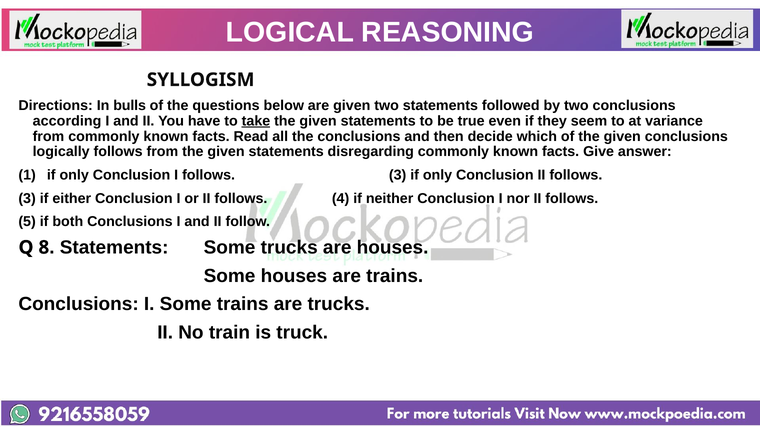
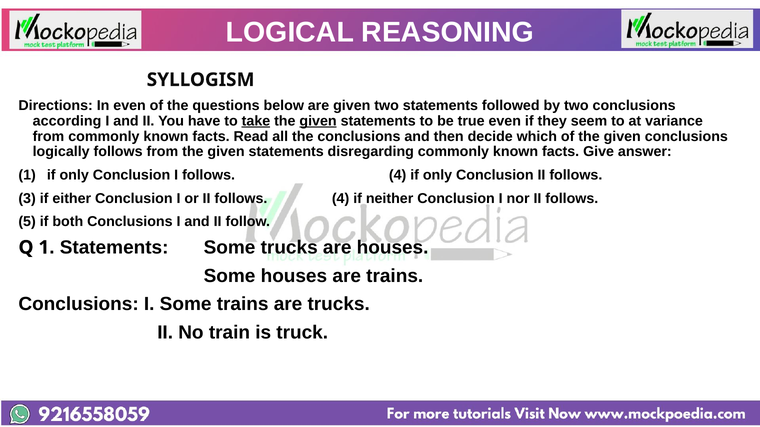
In bulls: bulls -> even
given at (318, 121) underline: none -> present
I follows 3: 3 -> 4
Q 8: 8 -> 1
